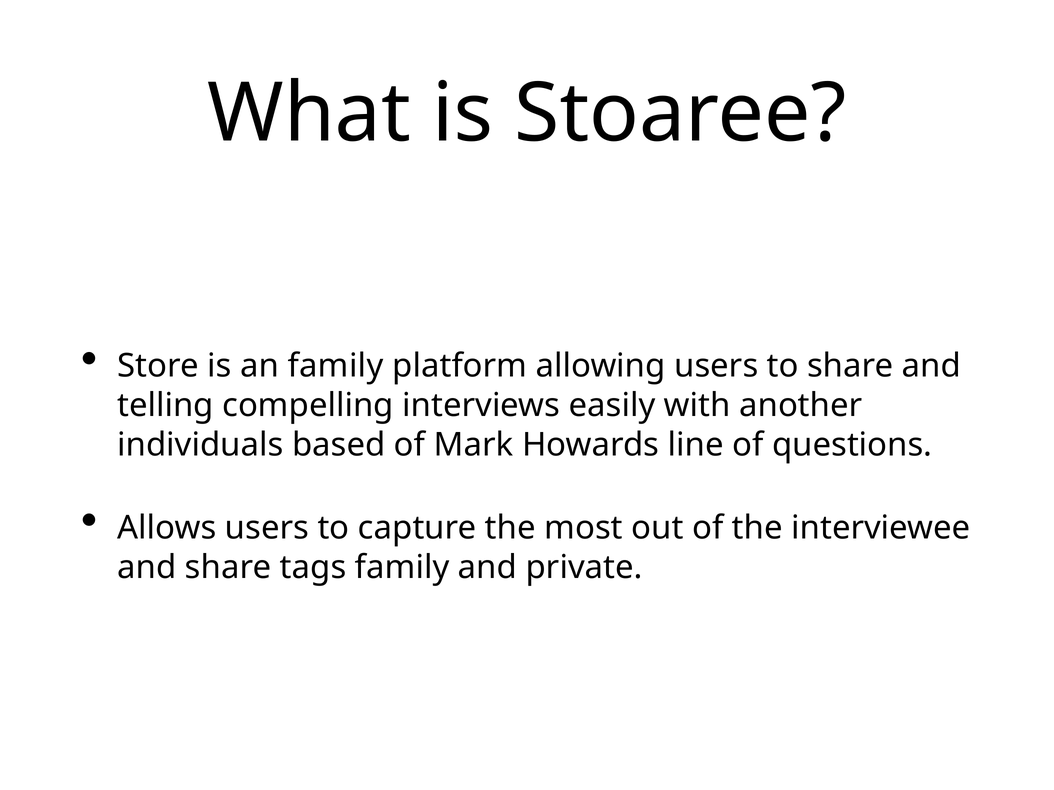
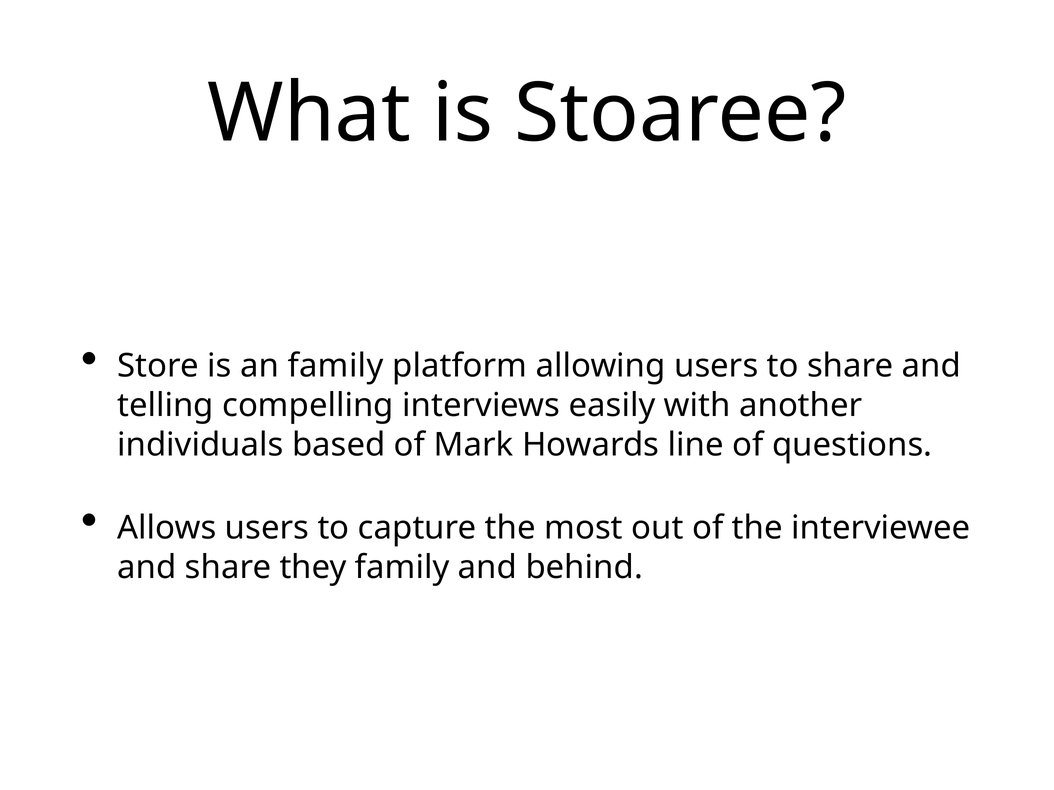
tags: tags -> they
private: private -> behind
